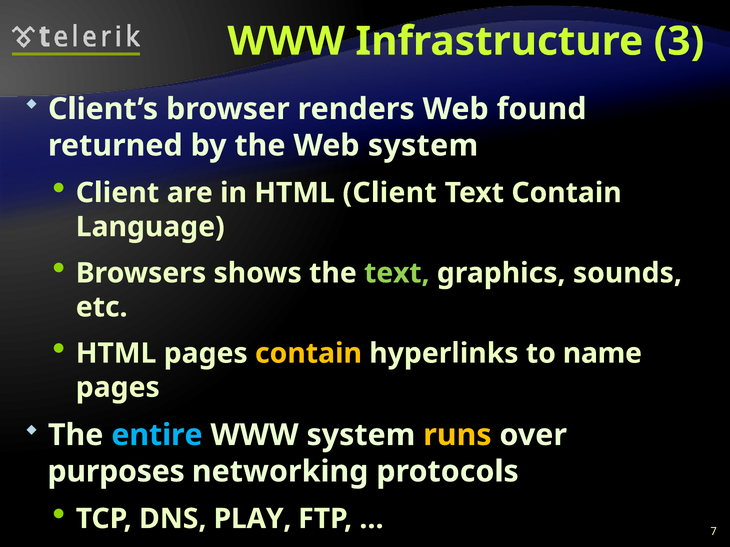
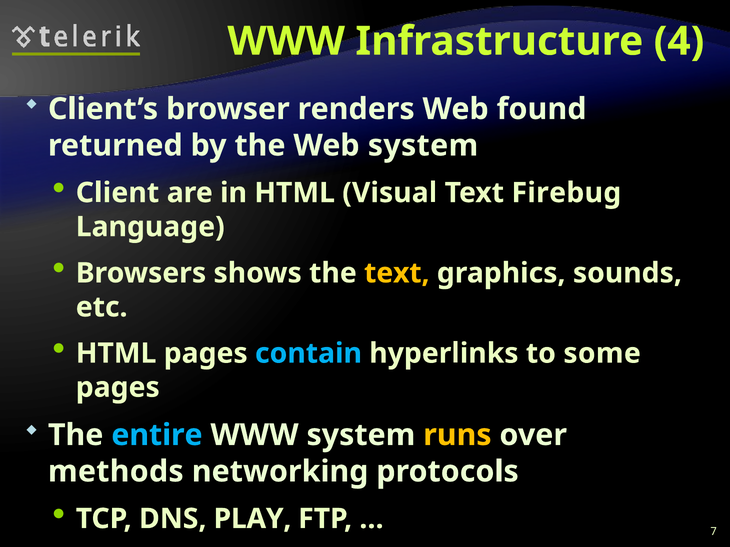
3: 3 -> 4
HTML Client: Client -> Visual
Text Contain: Contain -> Firebug
text at (397, 273) colour: light green -> yellow
contain at (308, 354) colour: yellow -> light blue
name: name -> some
purposes: purposes -> methods
